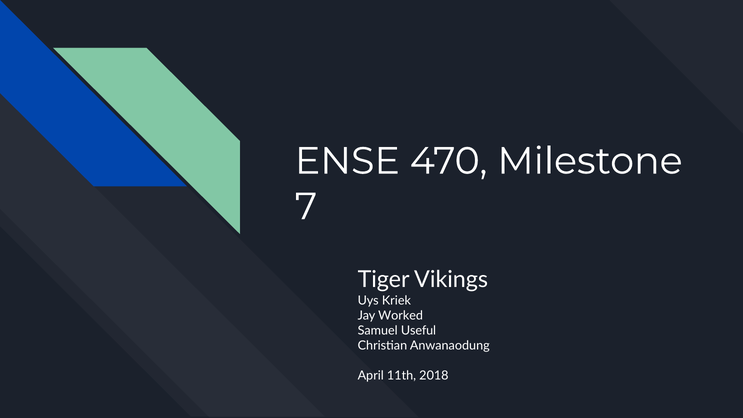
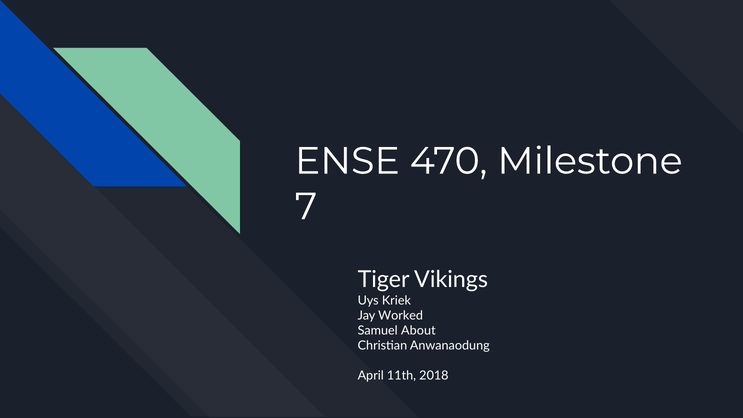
Useful: Useful -> About
